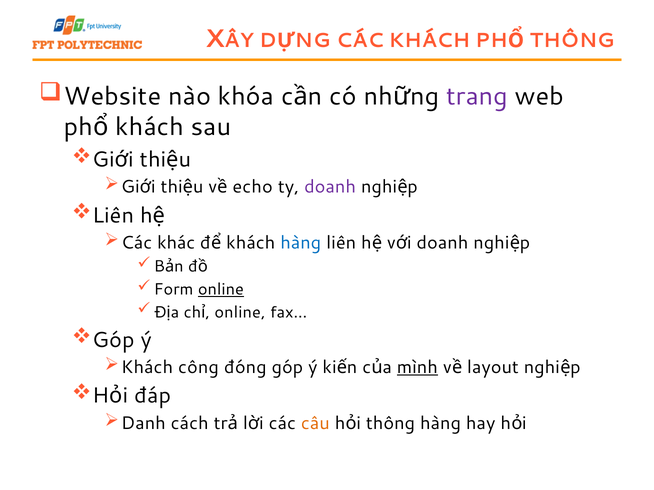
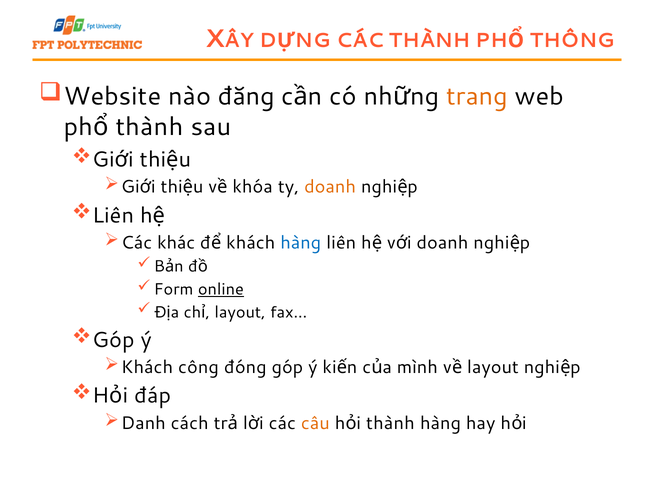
CÁC KHÁCH: KHÁCH -> THÀNH
khóa: khóa -> đăng
trang colour: purple -> orange
khách at (150, 127): khách -> thành
echo: echo -> khóa
doanh at (330, 187) colour: purple -> orange
online at (240, 313): online -> layout
mình underline: present -> none
thông at (390, 423): thông -> thành
